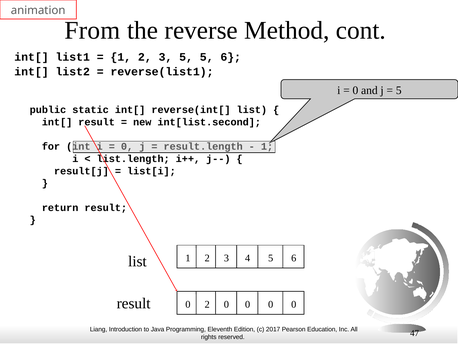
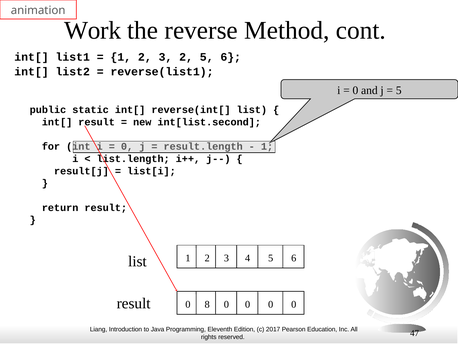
From: From -> Work
3 5: 5 -> 2
0 2: 2 -> 8
